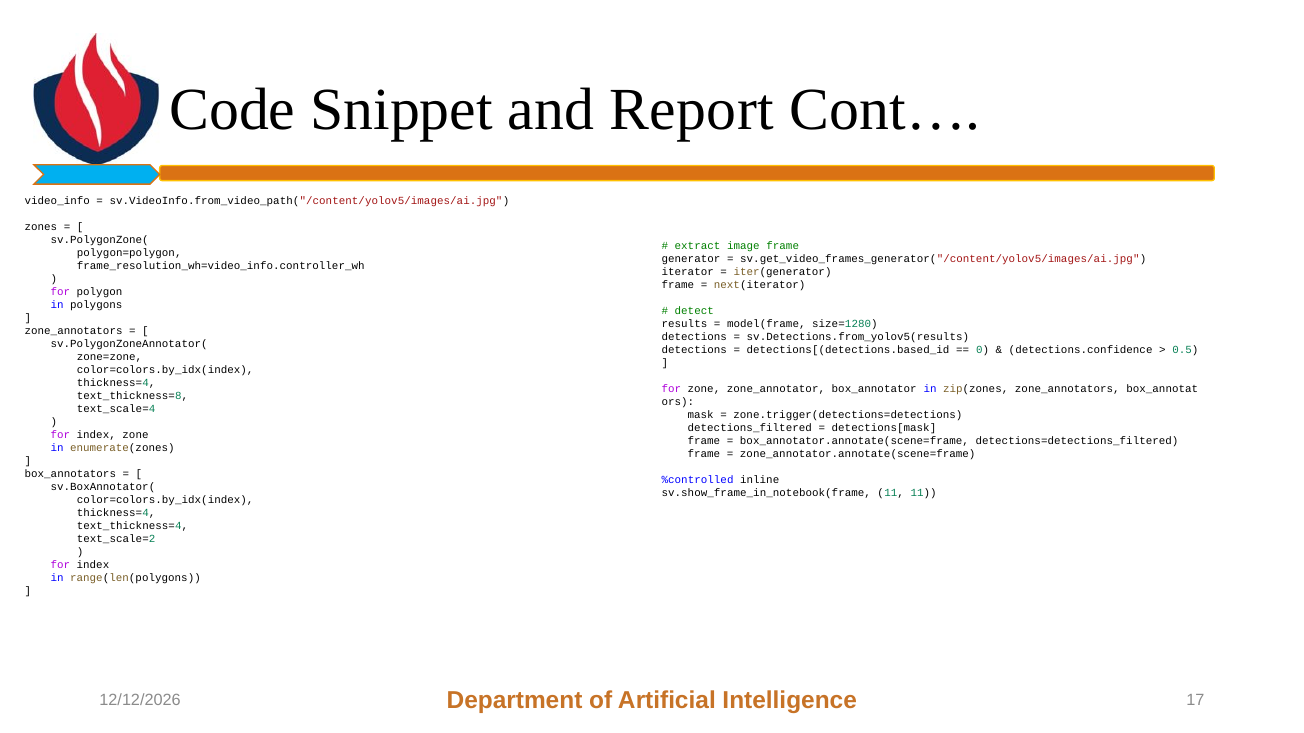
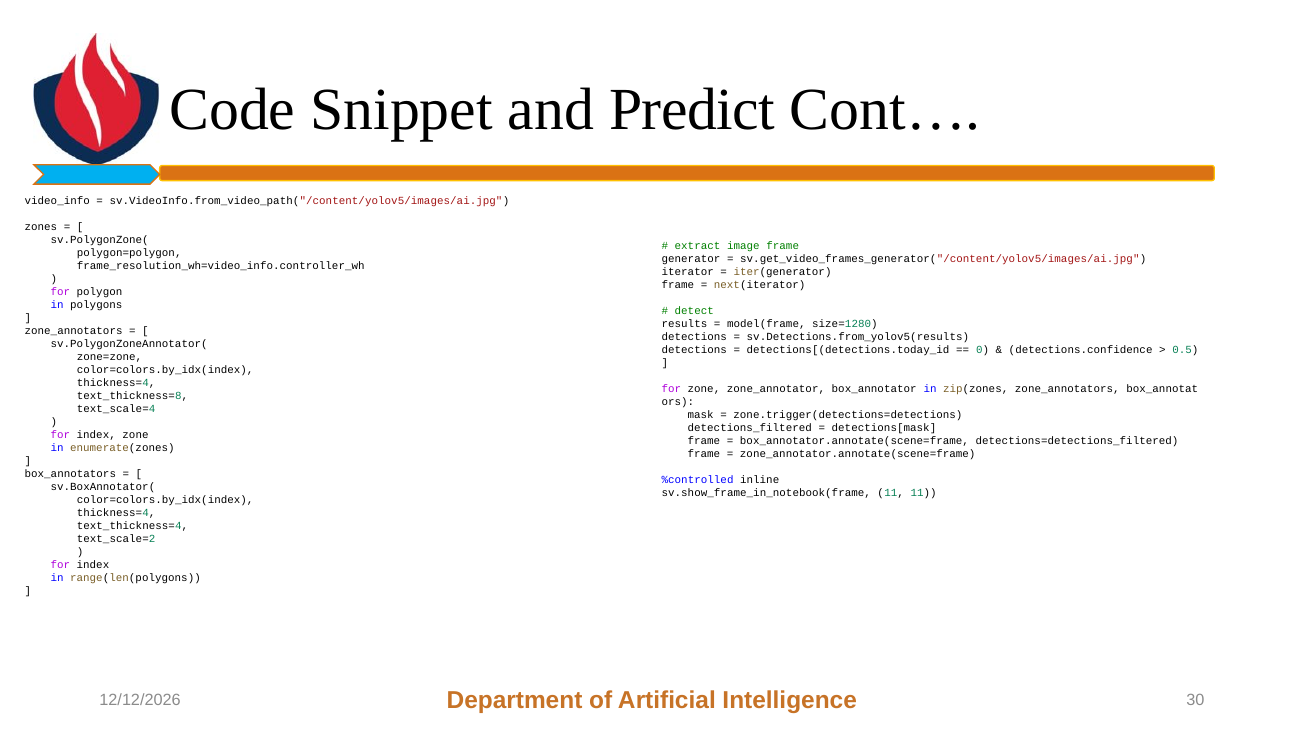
Report: Report -> Predict
detections[(detections.based_id: detections[(detections.based_id -> detections[(detections.today_id
17: 17 -> 30
